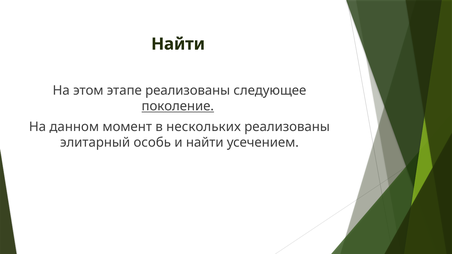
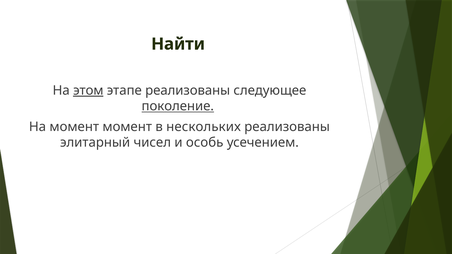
этом underline: none -> present
На данном: данном -> момент
особь: особь -> чисел
и найти: найти -> особь
